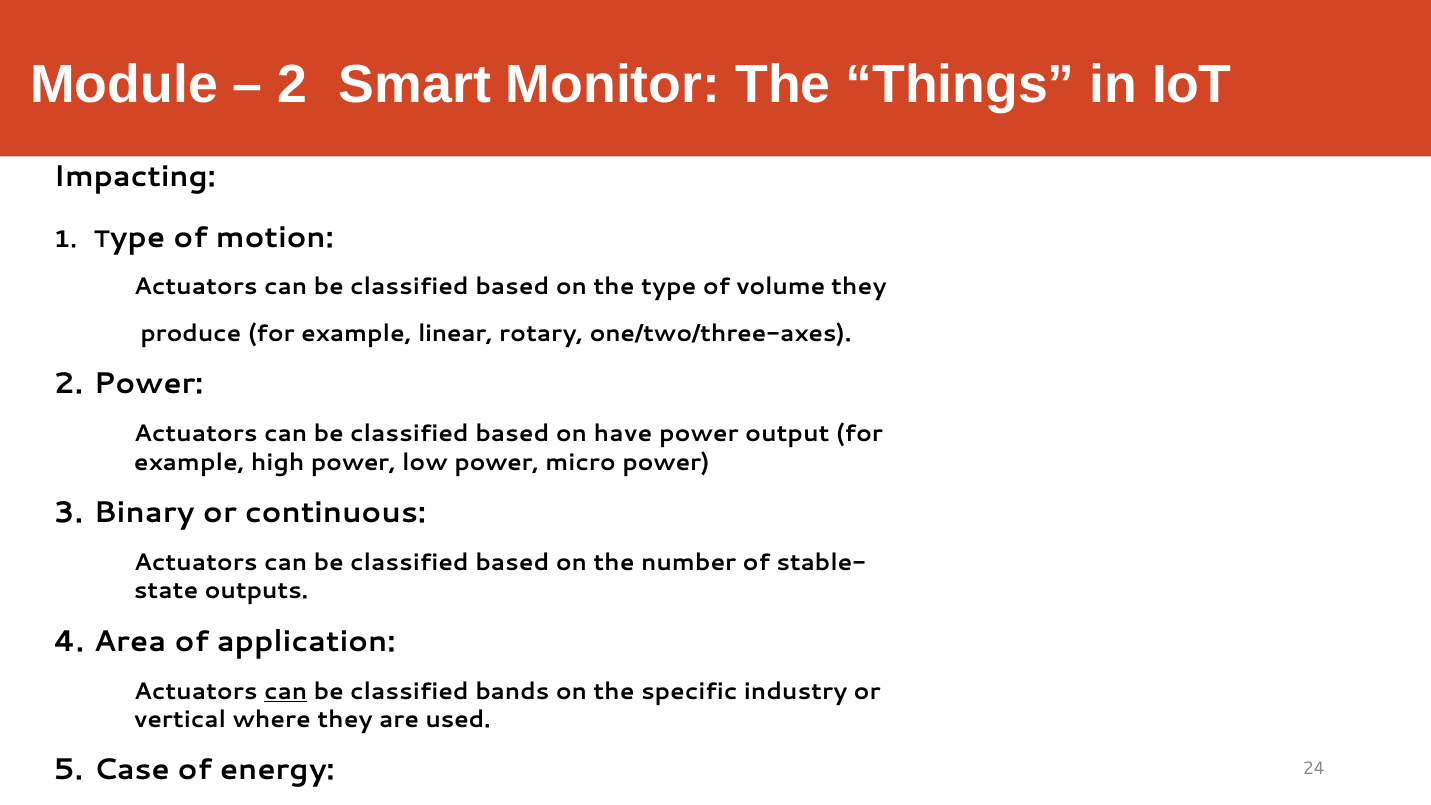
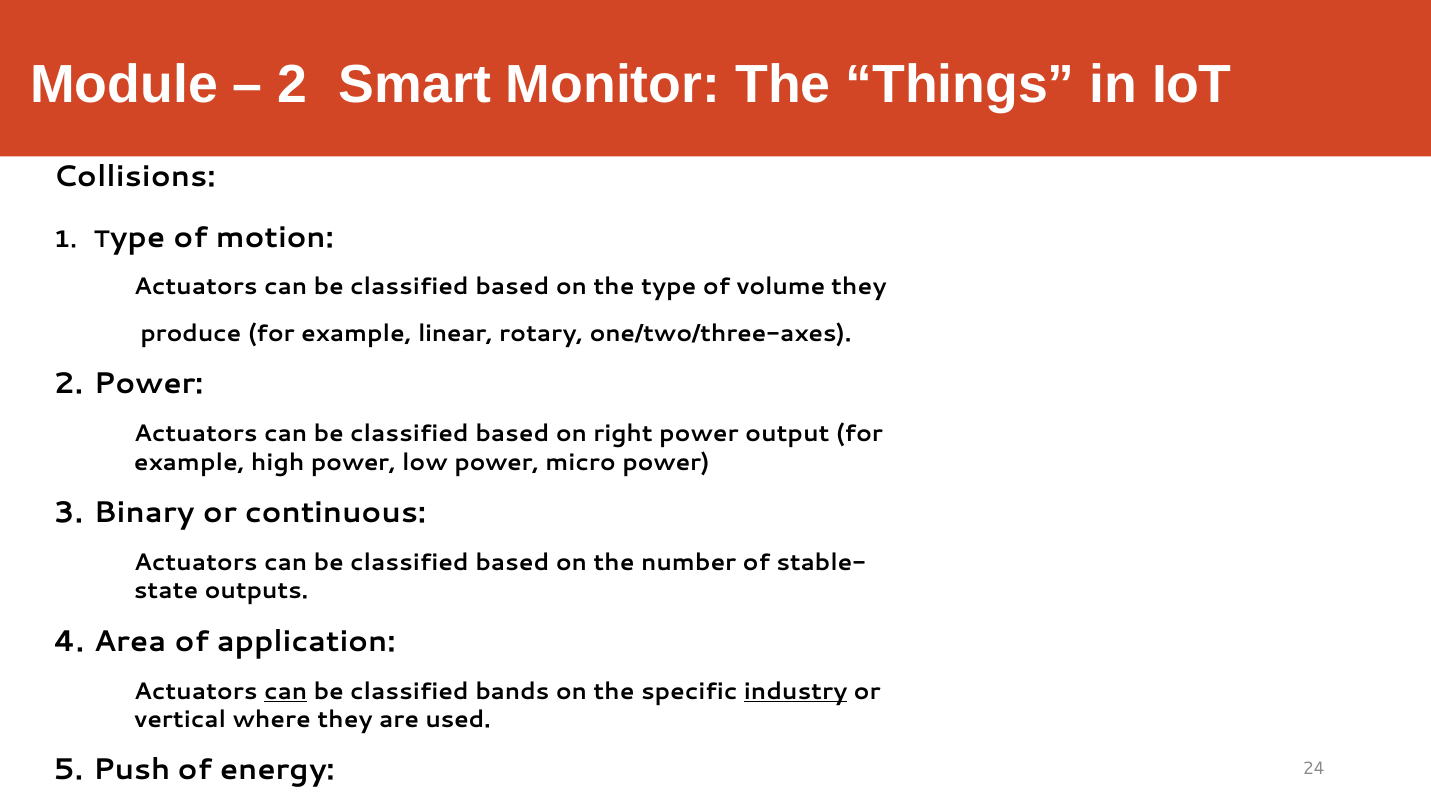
Impacting: Impacting -> Collisions
have: have -> right
industry underline: none -> present
Case: Case -> Push
